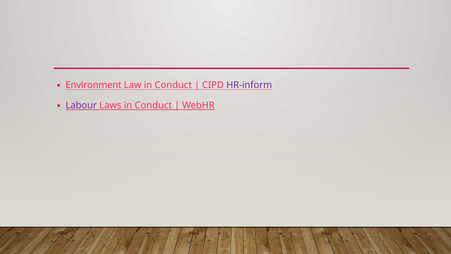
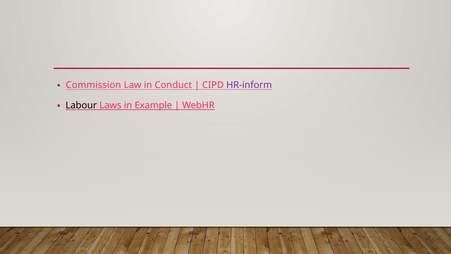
Environment: Environment -> Commission
Labour colour: purple -> black
Laws in Conduct: Conduct -> Example
